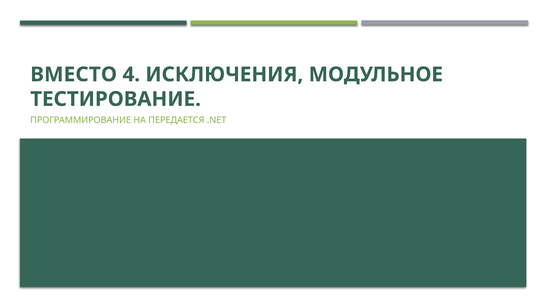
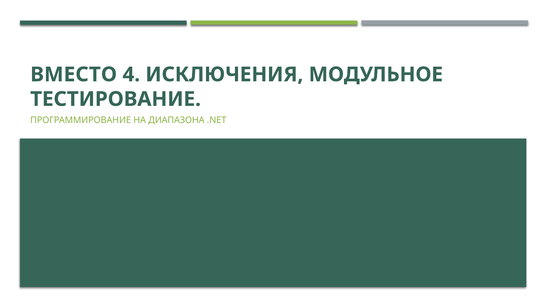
ПЕРЕДАЕТСЯ: ПЕРЕДАЕТСЯ -> ДИАПАЗОНА
